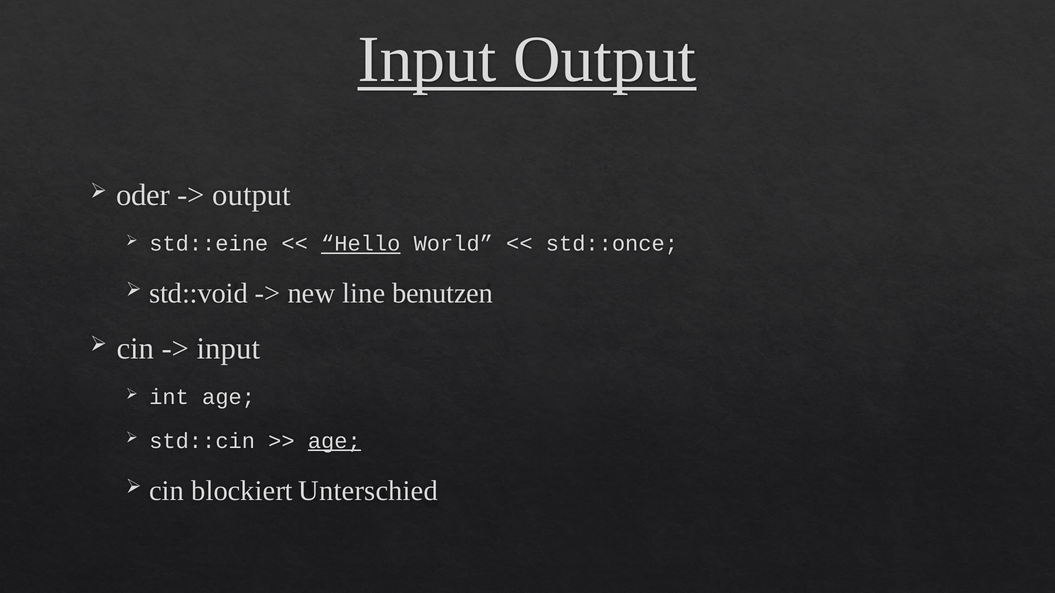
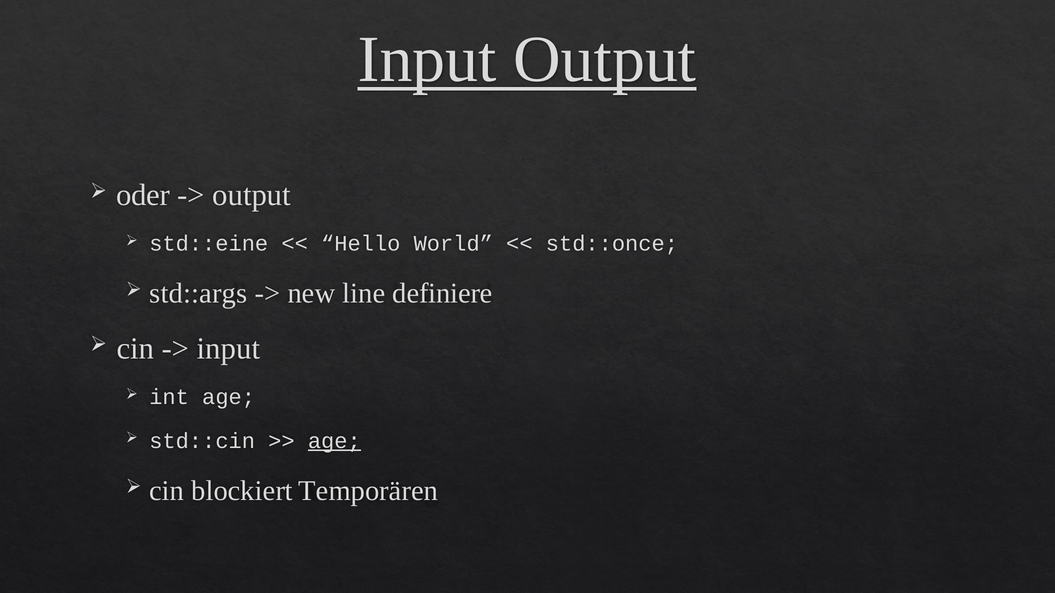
Hello underline: present -> none
std::void: std::void -> std::args
benutzen: benutzen -> definiere
Unterschied: Unterschied -> Temporären
